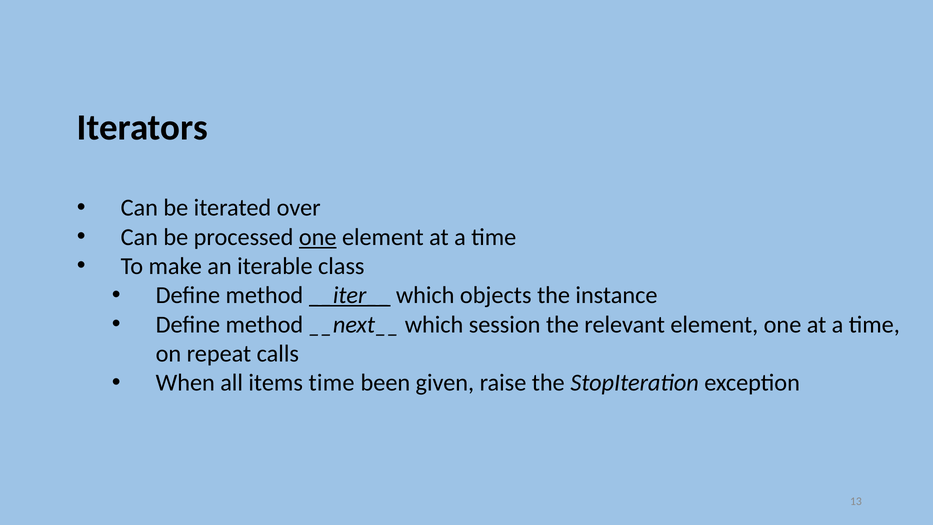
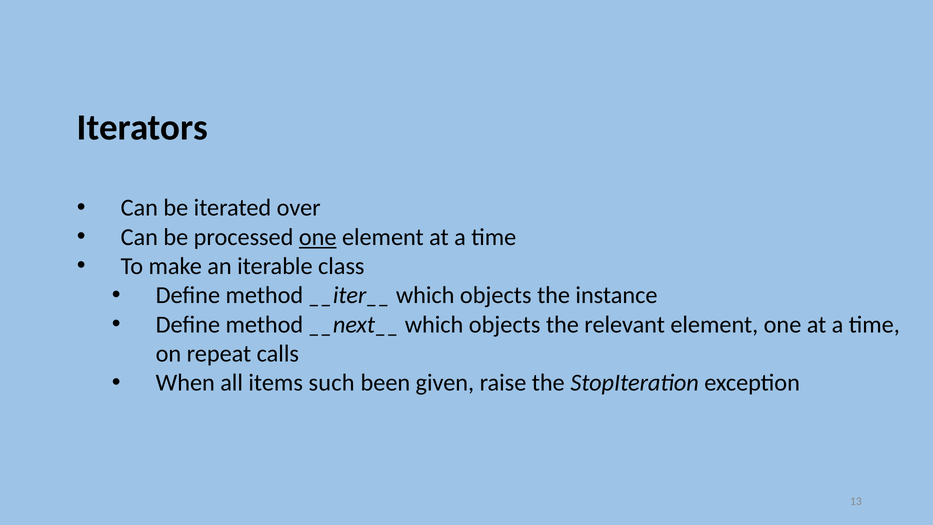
__iter__ underline: present -> none
__next__ which session: session -> objects
items time: time -> such
